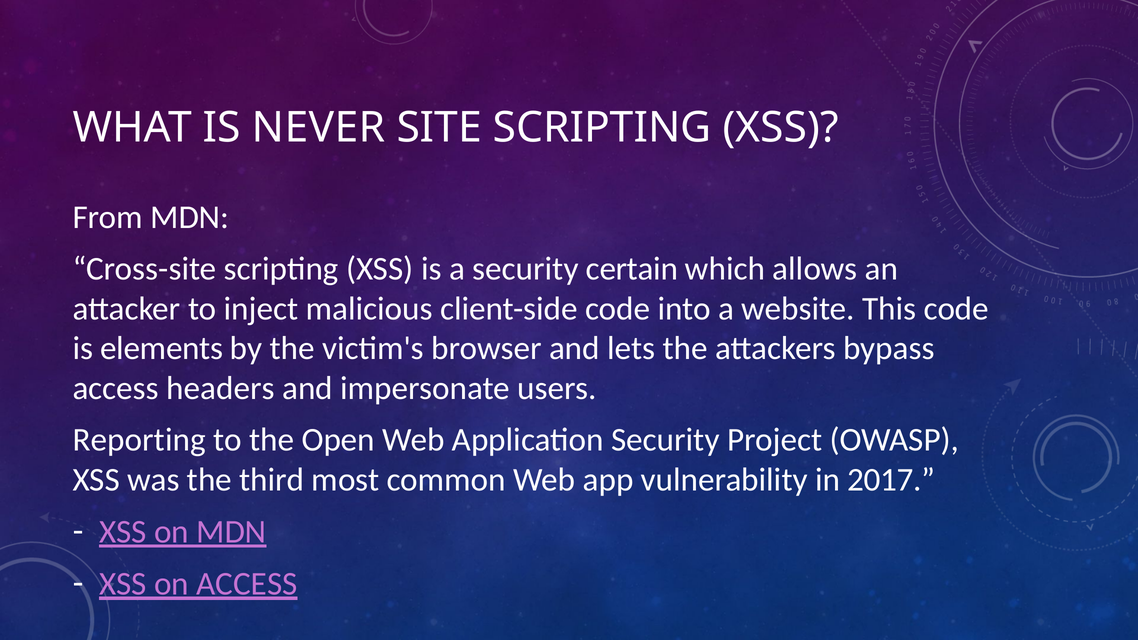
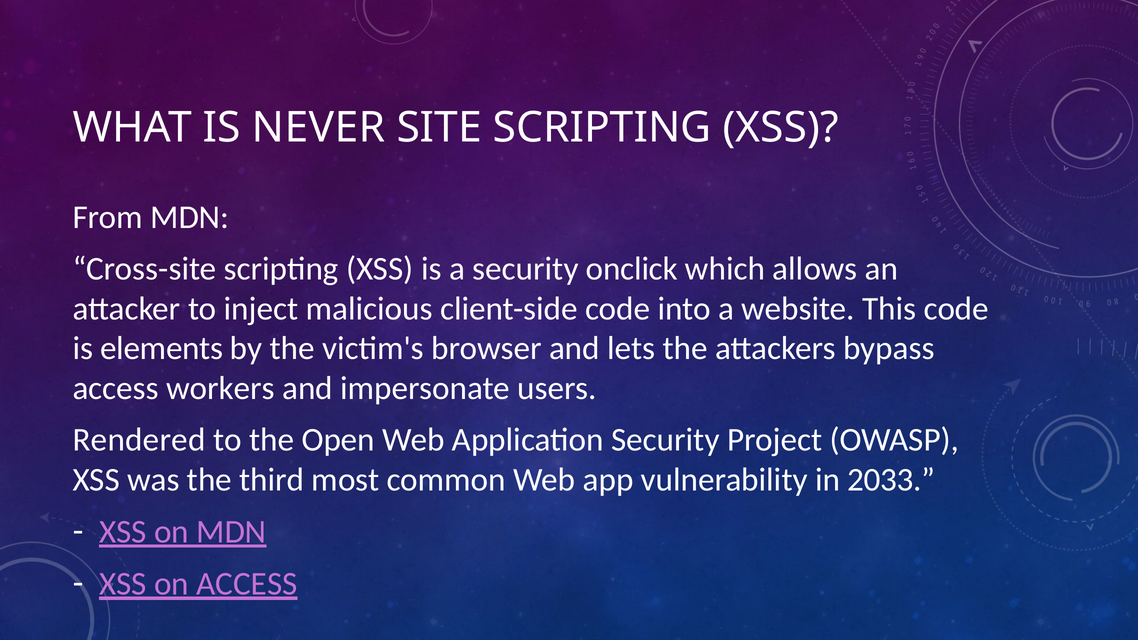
certain: certain -> onclick
headers: headers -> workers
Reporting: Reporting -> Rendered
2017: 2017 -> 2033
